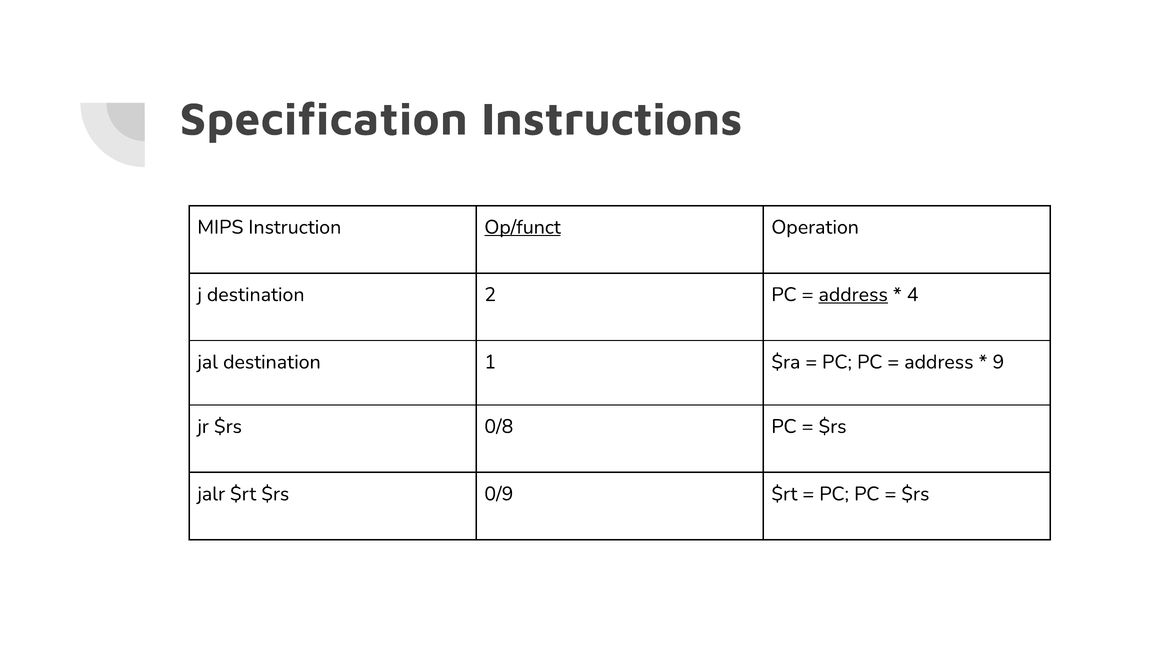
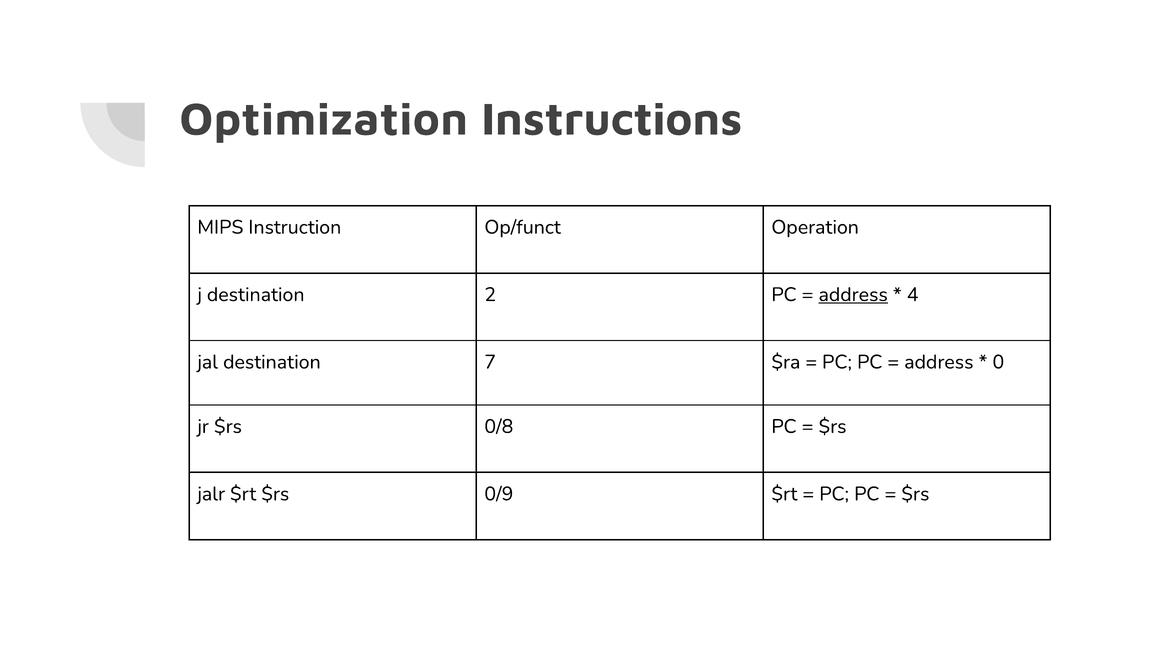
Specification: Specification -> Optimization
Op/funct underline: present -> none
1: 1 -> 7
9: 9 -> 0
